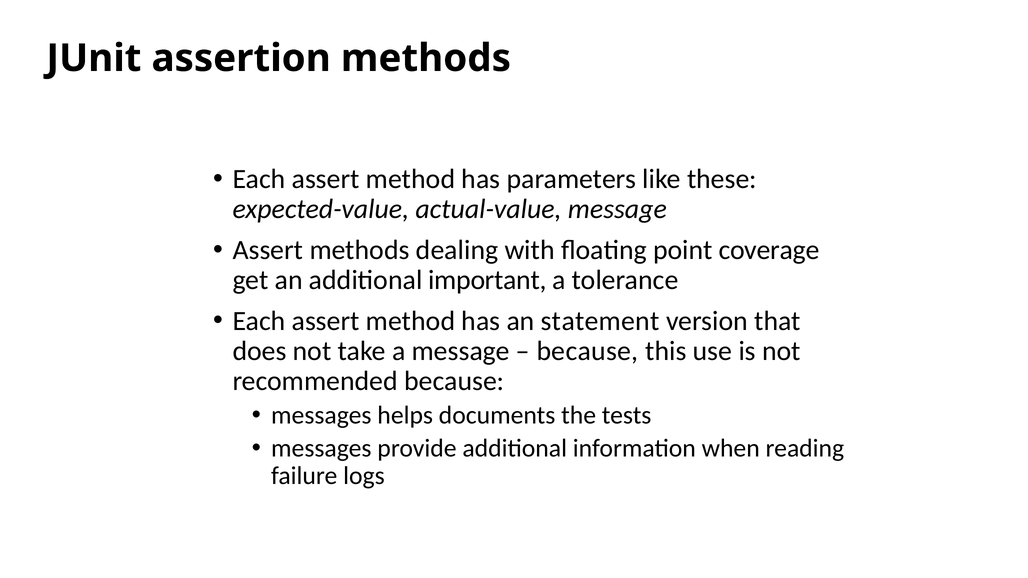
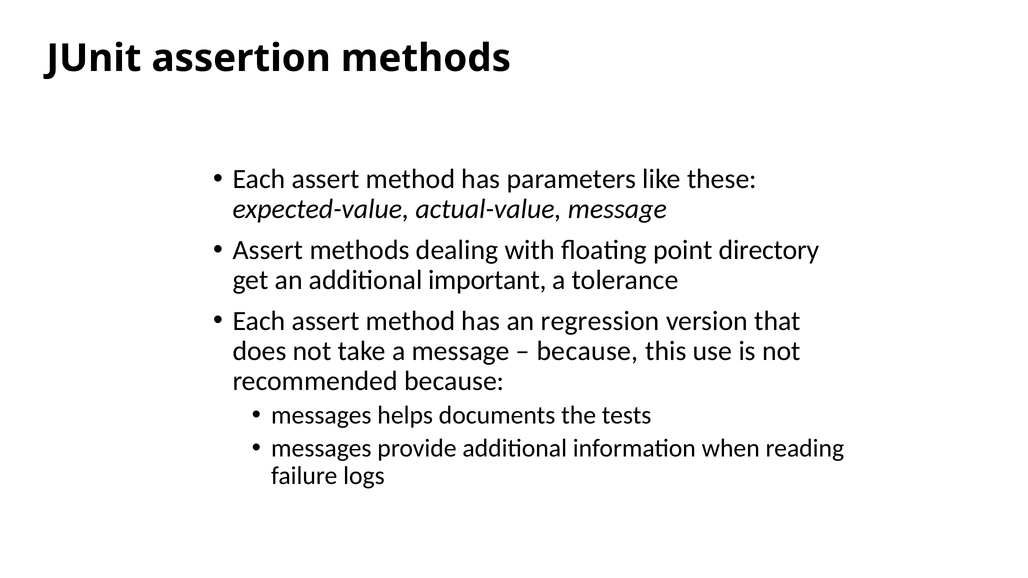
coverage: coverage -> directory
statement: statement -> regression
